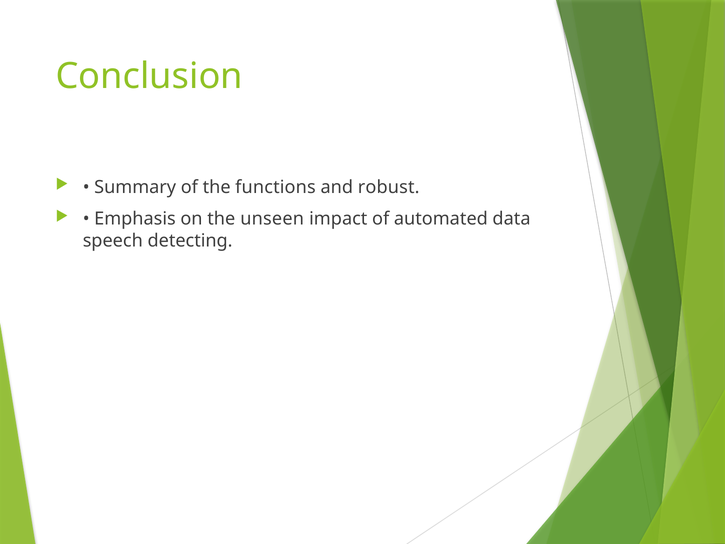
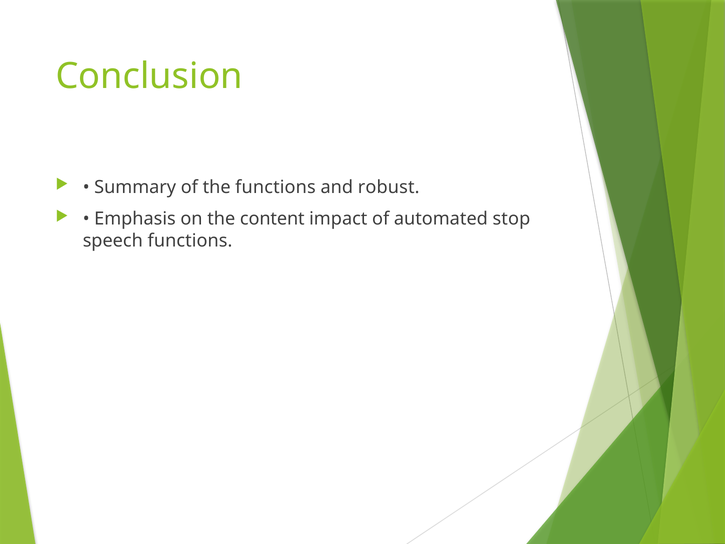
unseen: unseen -> content
data: data -> stop
speech detecting: detecting -> functions
